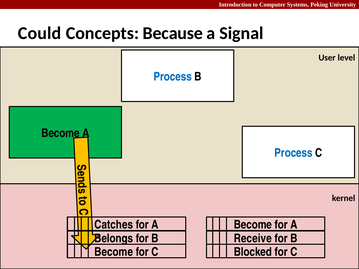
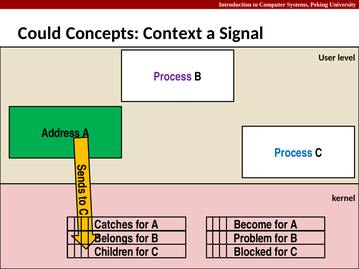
Because: Because -> Context
Process at (173, 77) colour: blue -> purple
Become at (61, 133): Become -> Address
Receive: Receive -> Problem
Become at (114, 252): Become -> Children
